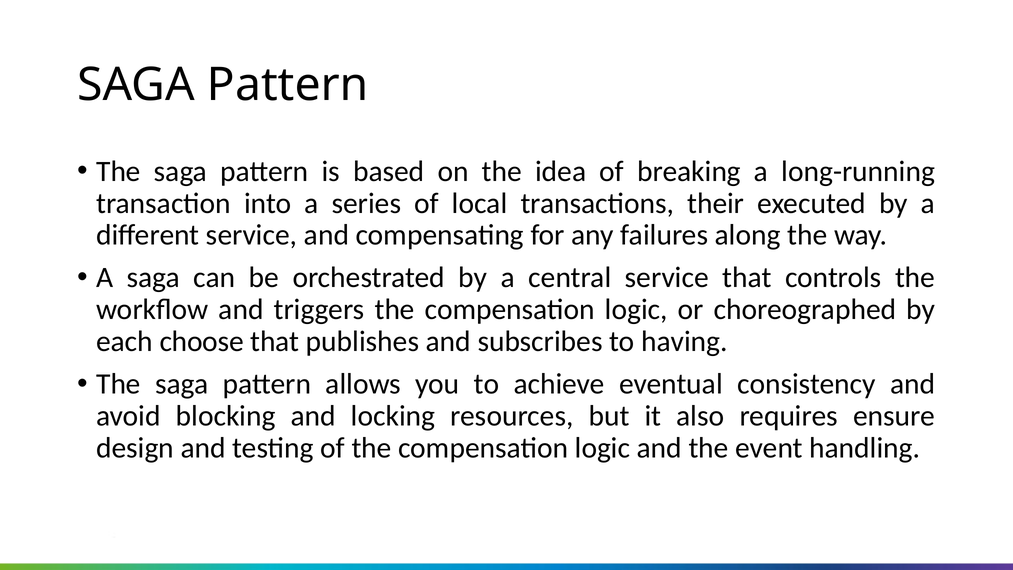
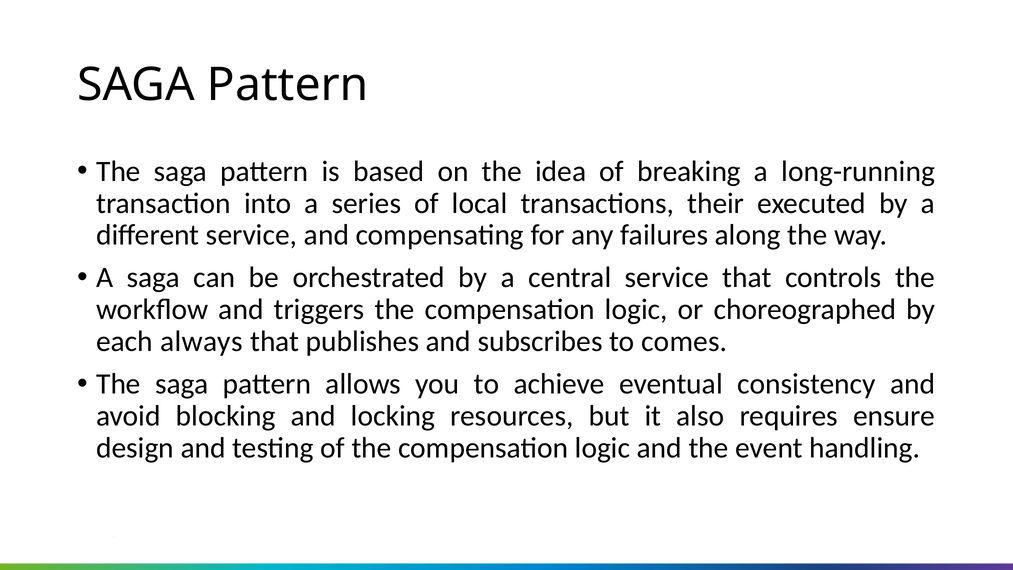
choose: choose -> always
having: having -> comes
